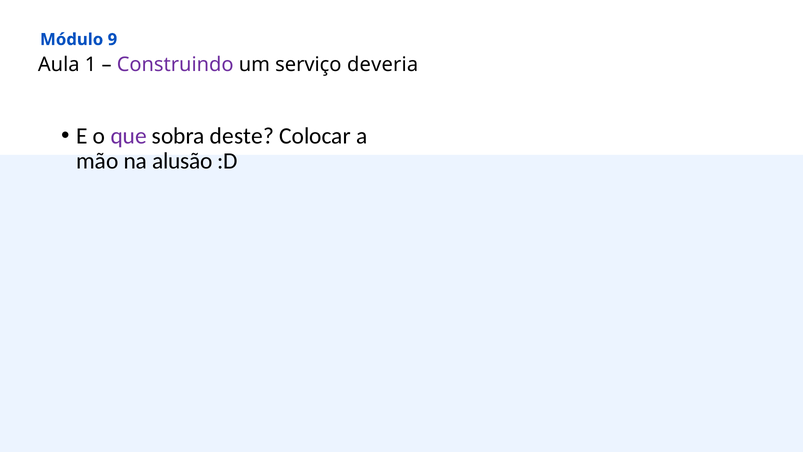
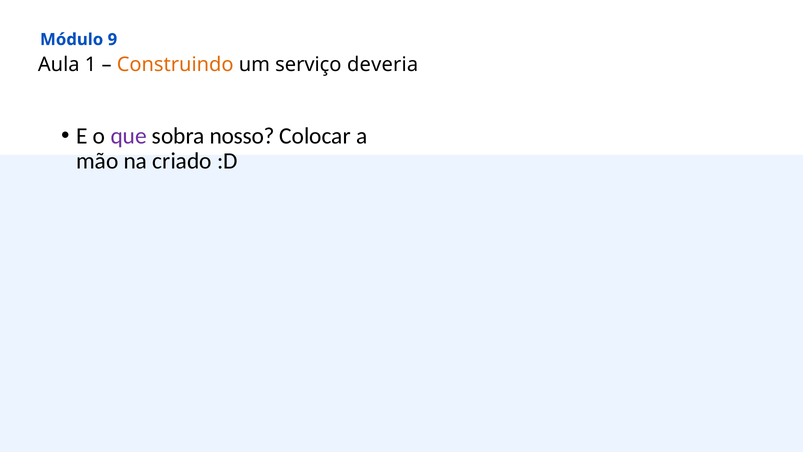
Construindo colour: purple -> orange
deste: deste -> nosso
alusão: alusão -> criado
